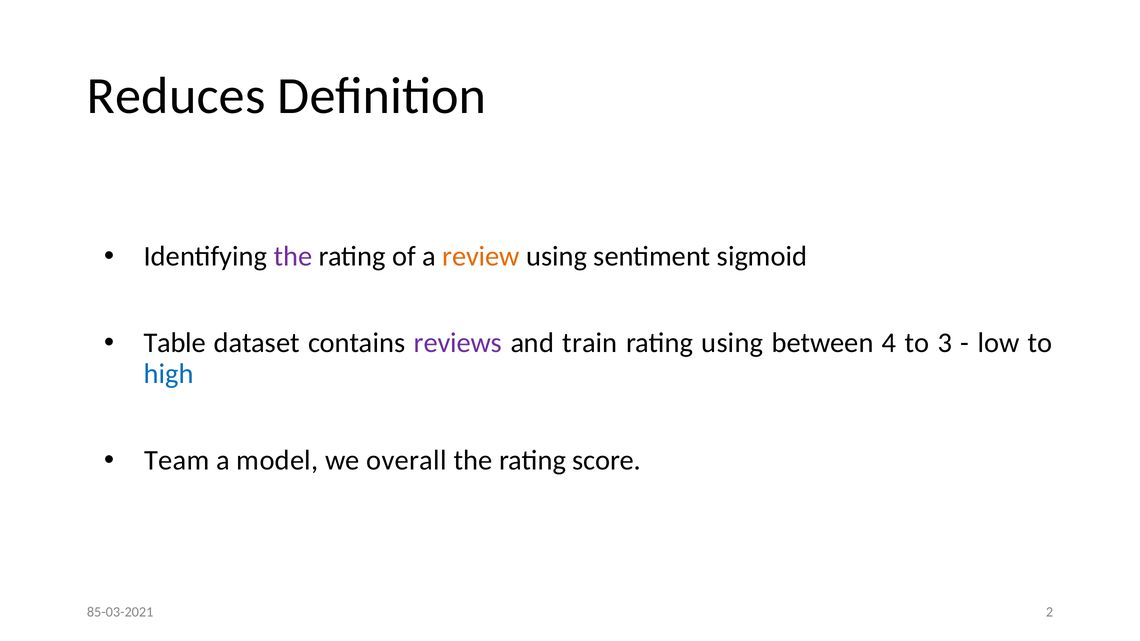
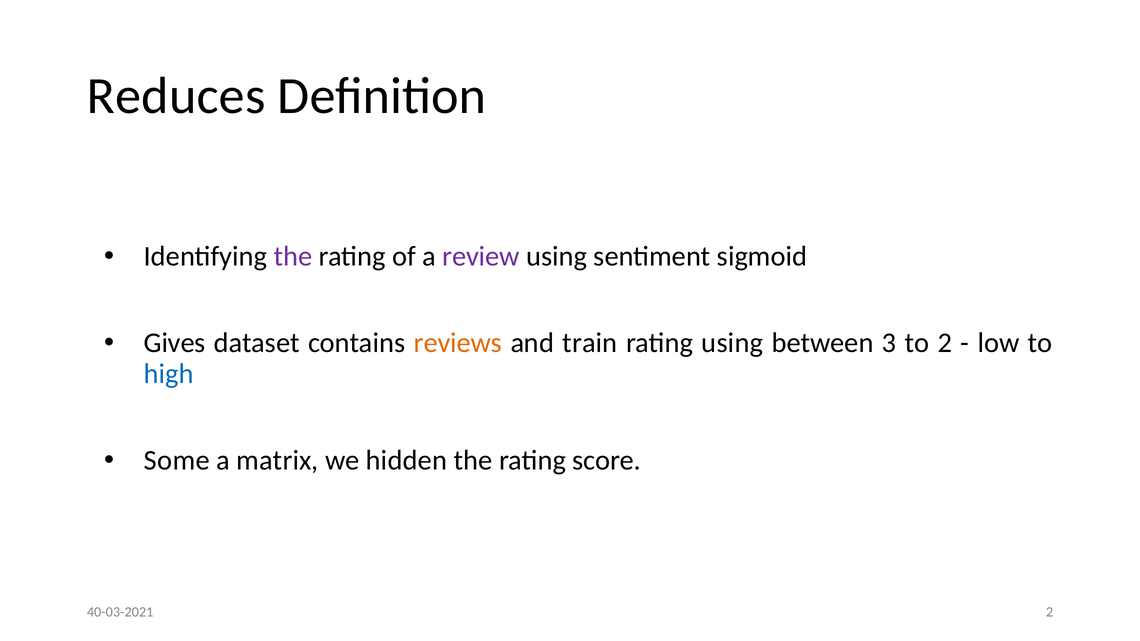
review colour: orange -> purple
Table: Table -> Gives
reviews colour: purple -> orange
4: 4 -> 3
to 3: 3 -> 2
Team: Team -> Some
model: model -> matrix
overall: overall -> hidden
85-03-2021: 85-03-2021 -> 40-03-2021
